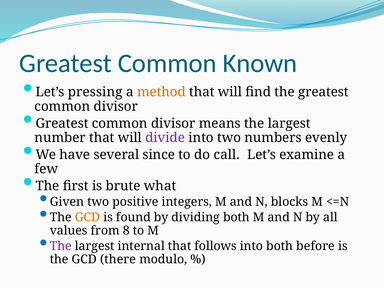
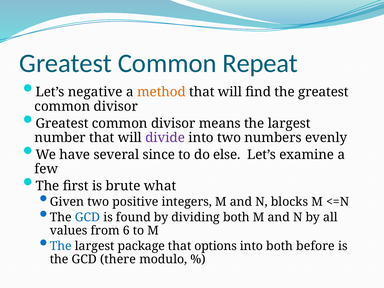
Known: Known -> Repeat
pressing: pressing -> negative
call: call -> else
GCD at (88, 217) colour: orange -> blue
8: 8 -> 6
The at (61, 246) colour: purple -> blue
internal: internal -> package
follows: follows -> options
